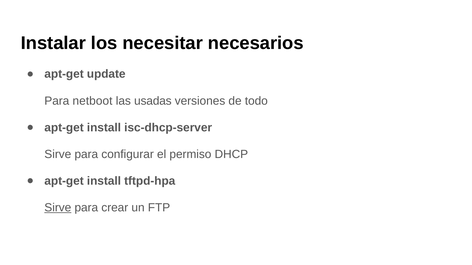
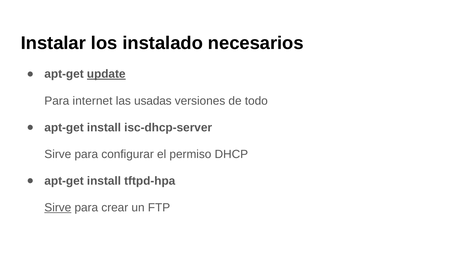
necesitar: necesitar -> instalado
update underline: none -> present
netboot: netboot -> internet
